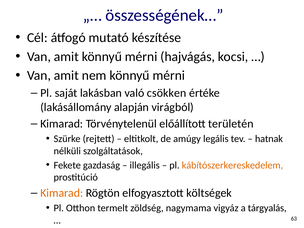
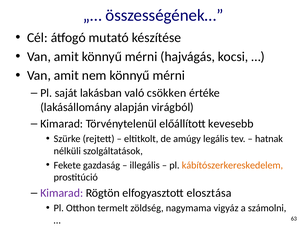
területén: területén -> kevesebb
Kimarad at (62, 193) colour: orange -> purple
költségek: költségek -> elosztása
tárgyalás: tárgyalás -> számolni
